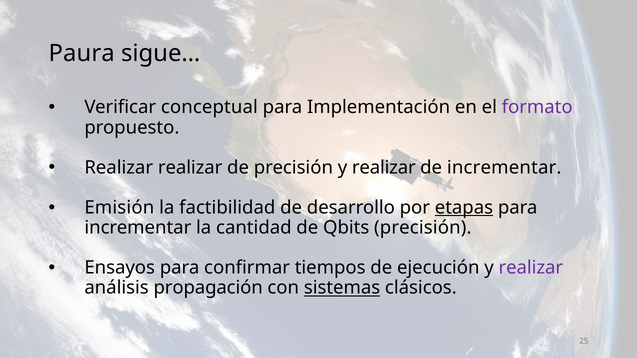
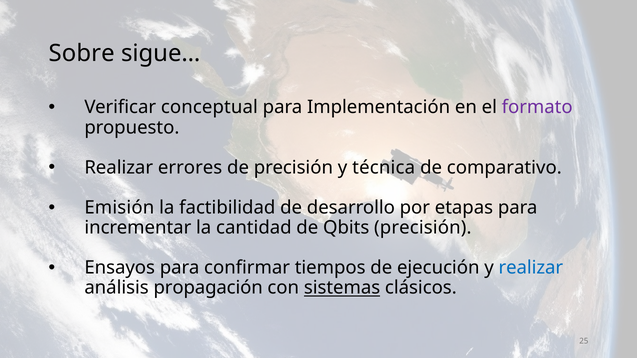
Paura: Paura -> Sobre
Realizar realizar: realizar -> errores
precisión y realizar: realizar -> técnica
de incrementar: incrementar -> comparativo
etapas underline: present -> none
realizar at (531, 268) colour: purple -> blue
